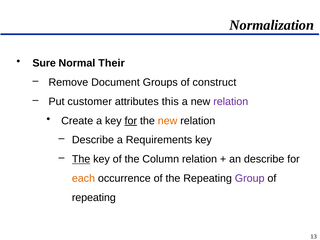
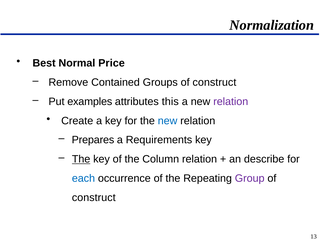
Sure: Sure -> Best
Their: Their -> Price
Document: Document -> Contained
customer: customer -> examples
for at (131, 121) underline: present -> none
new at (168, 121) colour: orange -> blue
Describe at (93, 140): Describe -> Prepares
each colour: orange -> blue
repeating at (94, 198): repeating -> construct
